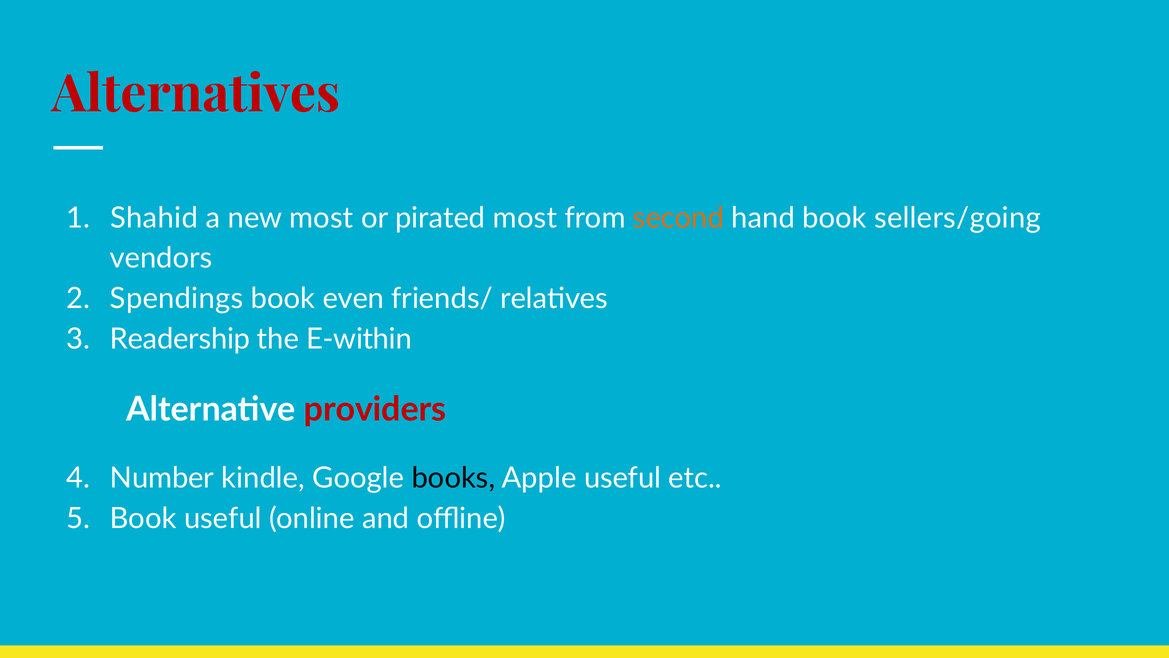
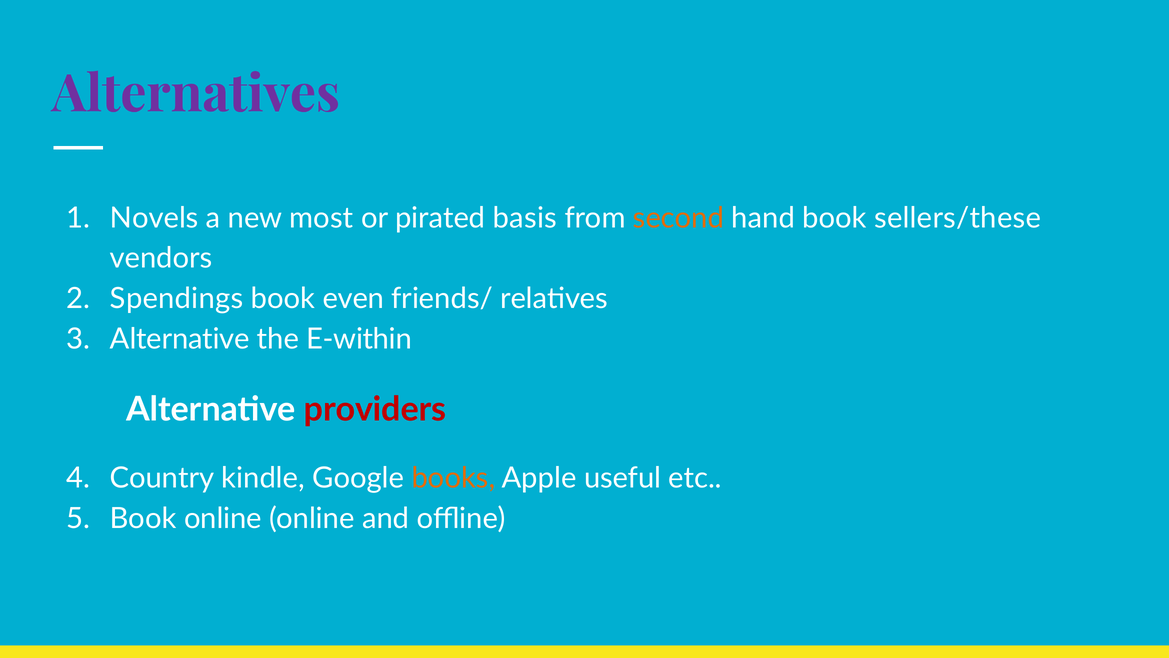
Alternatives colour: red -> purple
Shahid: Shahid -> Novels
pirated most: most -> basis
sellers/going: sellers/going -> sellers/these
Readership at (180, 339): Readership -> Alternative
Number: Number -> Country
books colour: black -> orange
Book useful: useful -> online
